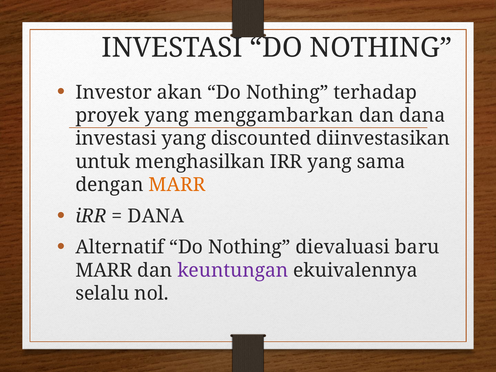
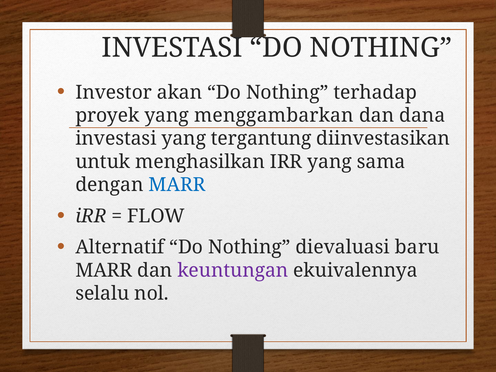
discounted: discounted -> tergantung
MARR at (177, 185) colour: orange -> blue
DANA at (156, 216): DANA -> FLOW
